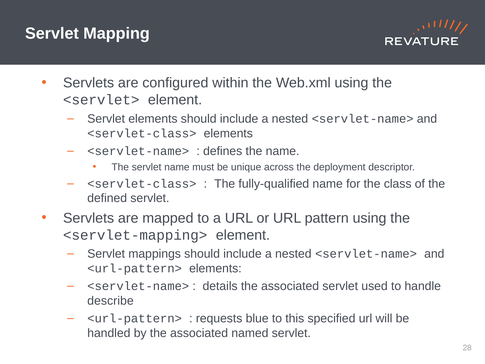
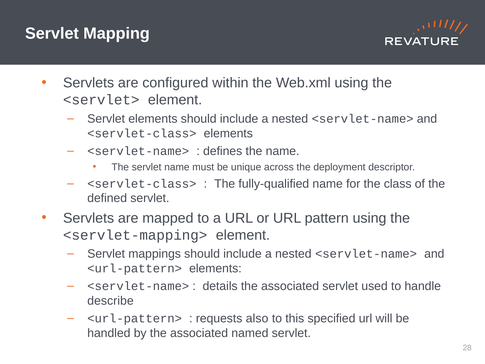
blue: blue -> also
